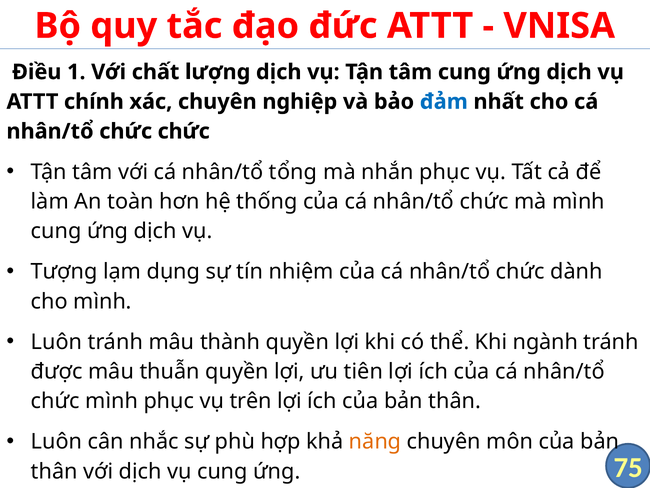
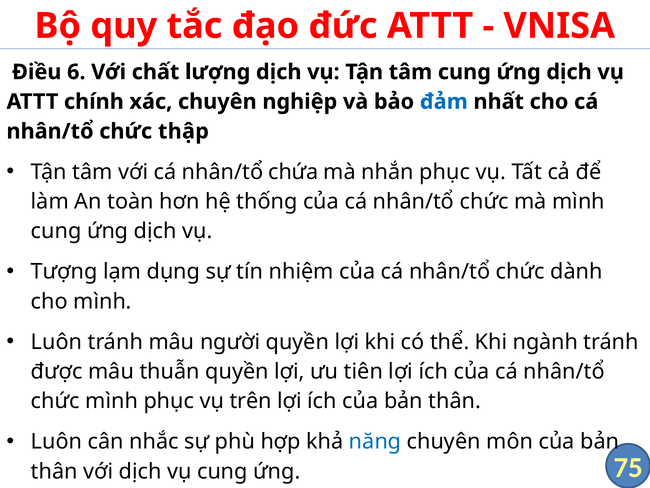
1: 1 -> 6
chức chức: chức -> thập
tổng: tổng -> chứa
thành: thành -> người
năng colour: orange -> blue
